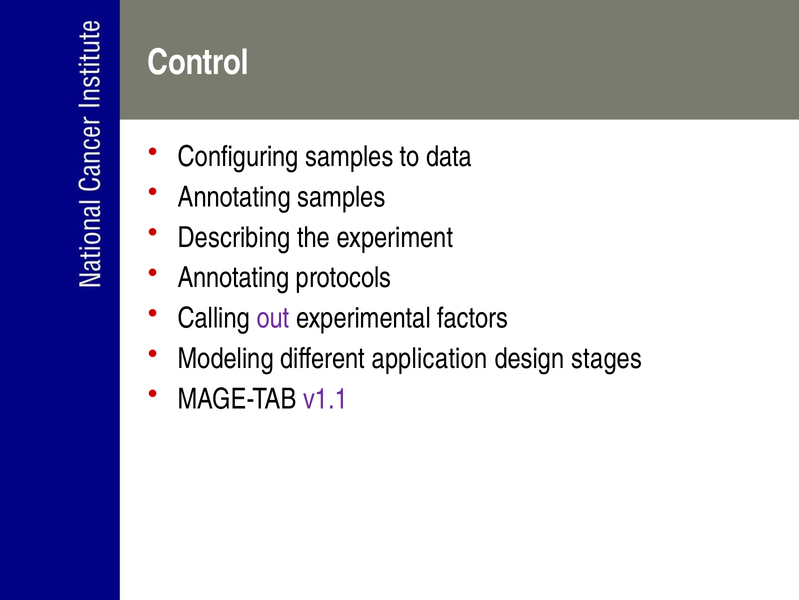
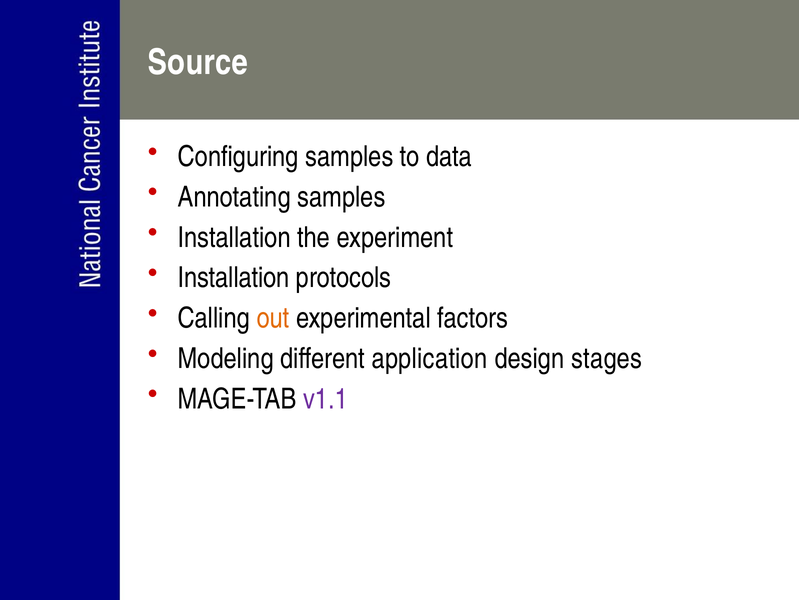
Control: Control -> Source
Describing at (234, 237): Describing -> Installation
Annotating at (234, 278): Annotating -> Installation
out colour: purple -> orange
